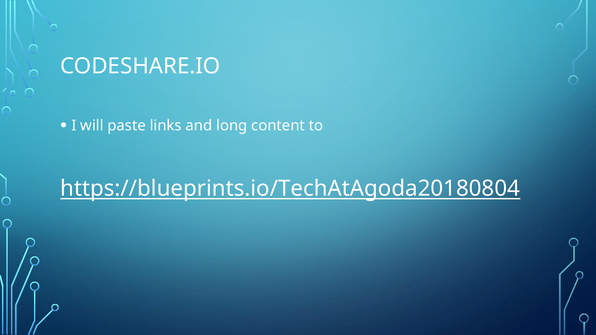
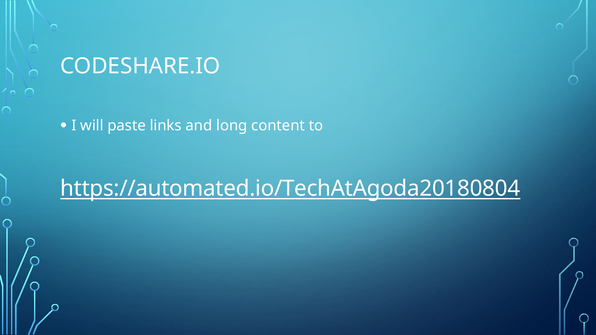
https://blueprints.io/TechAtAgoda20180804: https://blueprints.io/TechAtAgoda20180804 -> https://automated.io/TechAtAgoda20180804
